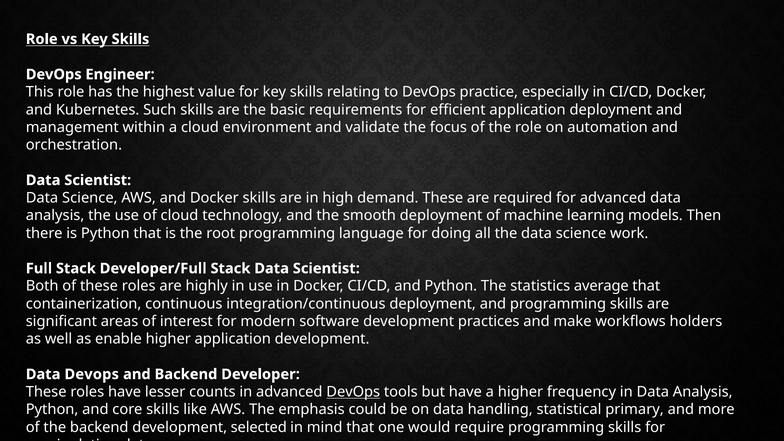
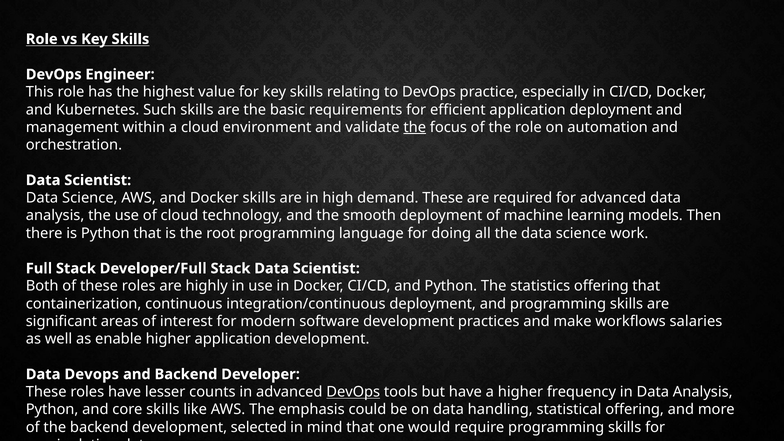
the at (415, 127) underline: none -> present
statistics average: average -> offering
holders: holders -> salaries
statistical primary: primary -> offering
